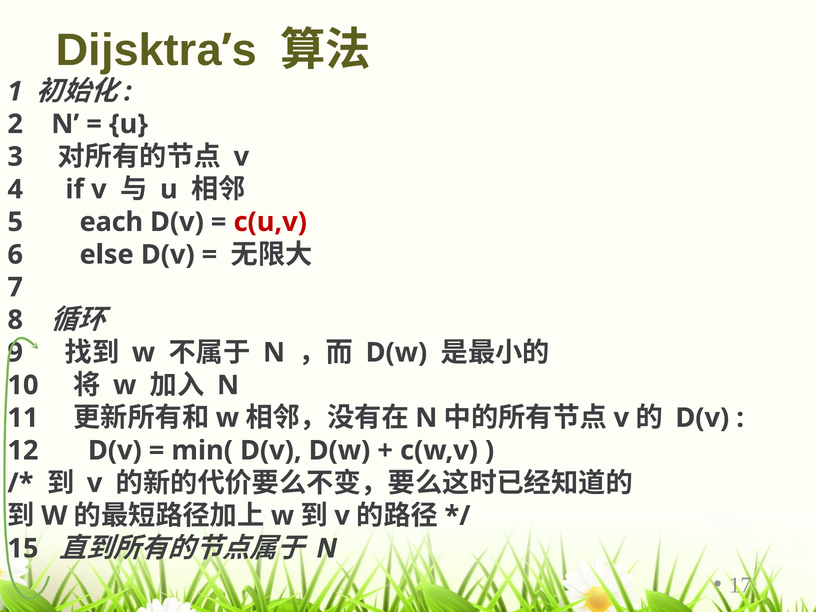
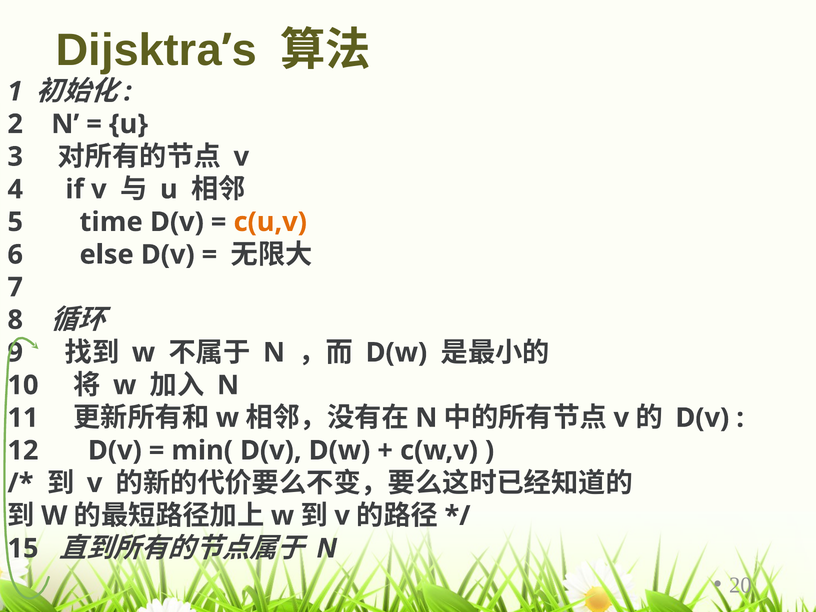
each: each -> time
c(u,v colour: red -> orange
17: 17 -> 20
